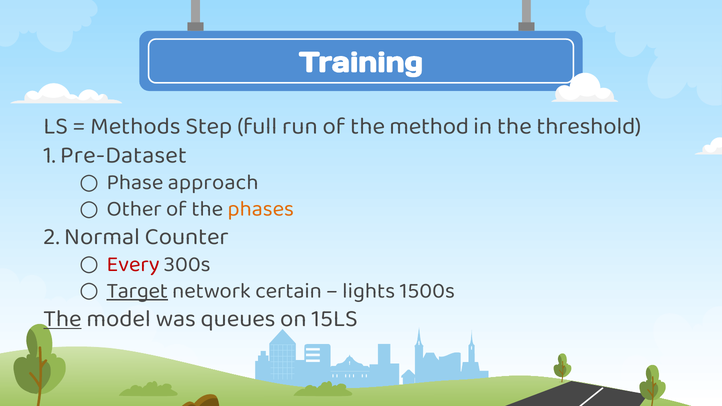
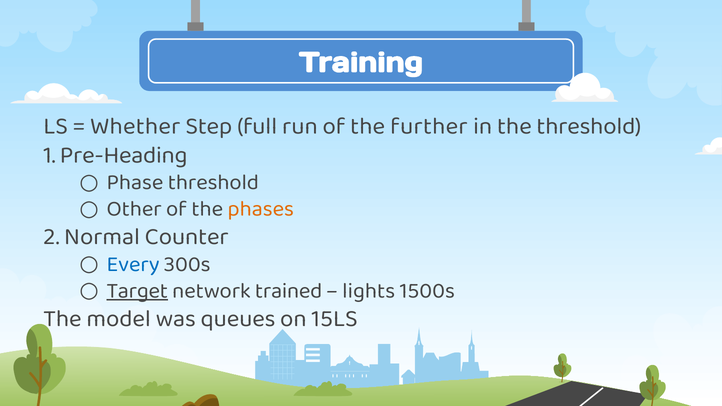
Methods: Methods -> Whether
method: method -> further
Pre-Dataset: Pre-Dataset -> Pre-Heading
Phase approach: approach -> threshold
Every colour: red -> blue
certain: certain -> trained
The at (62, 318) underline: present -> none
